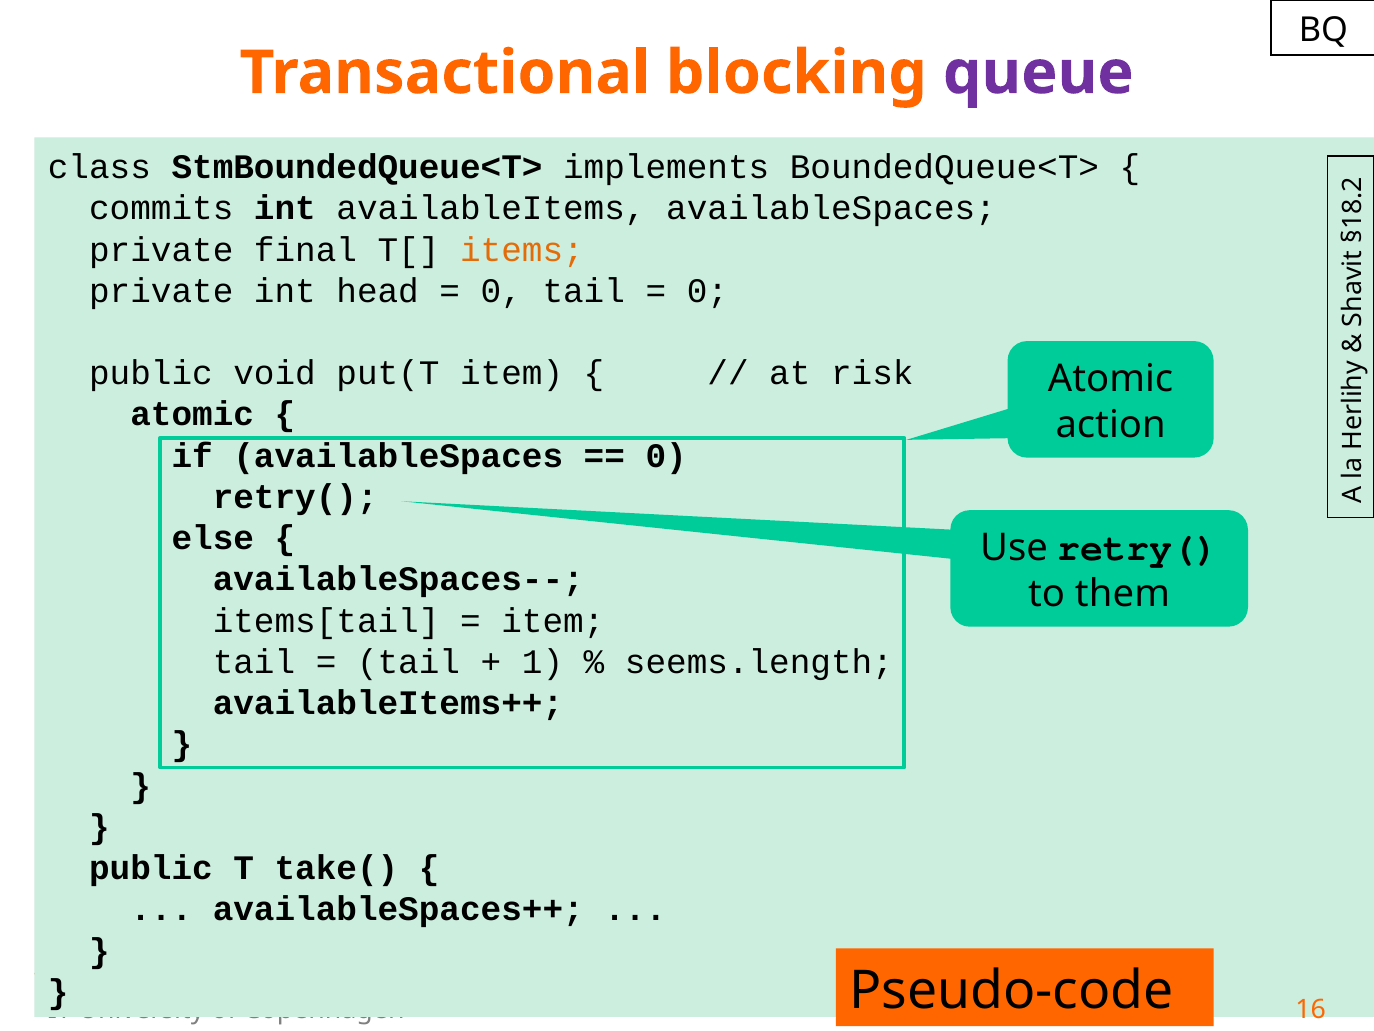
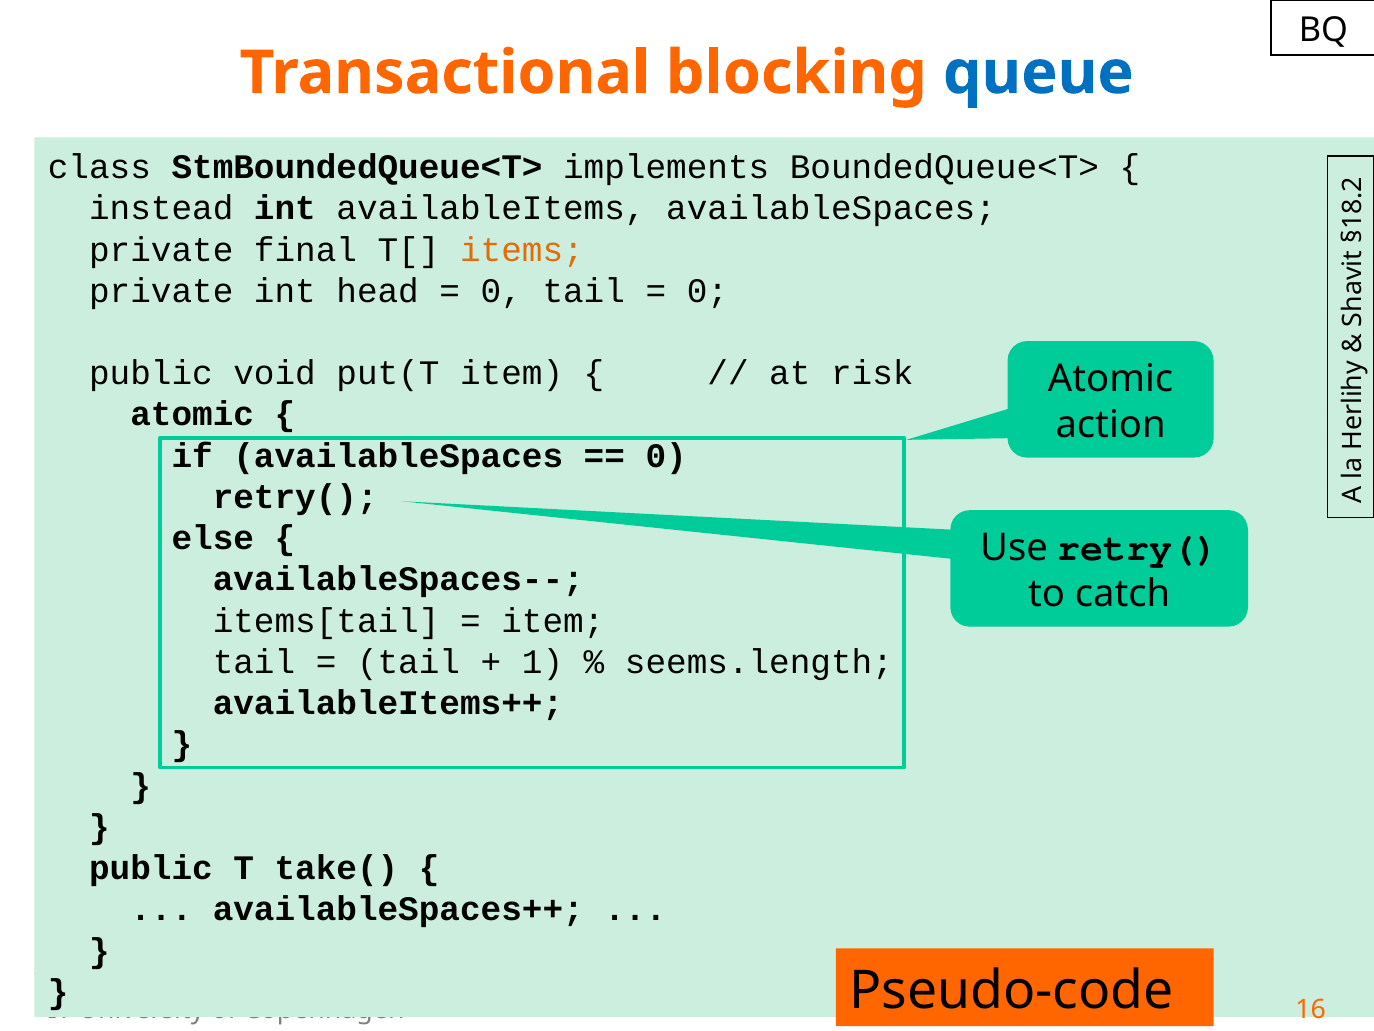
queue colour: purple -> blue
commits: commits -> instead
them: them -> catch
